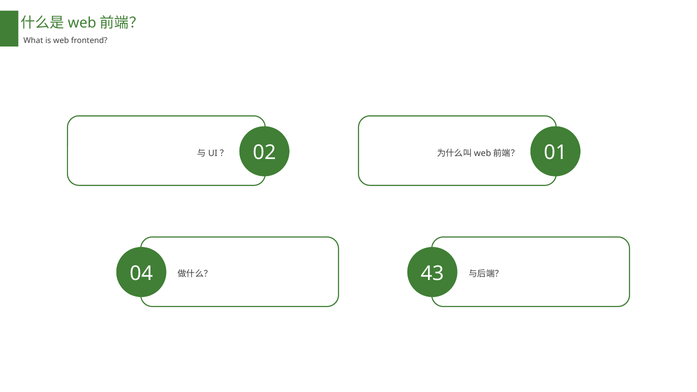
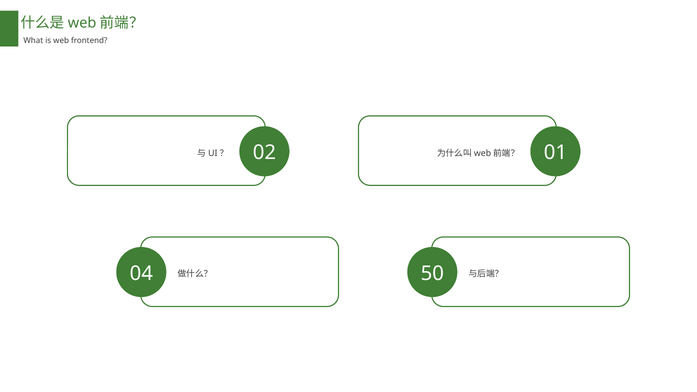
43: 43 -> 50
